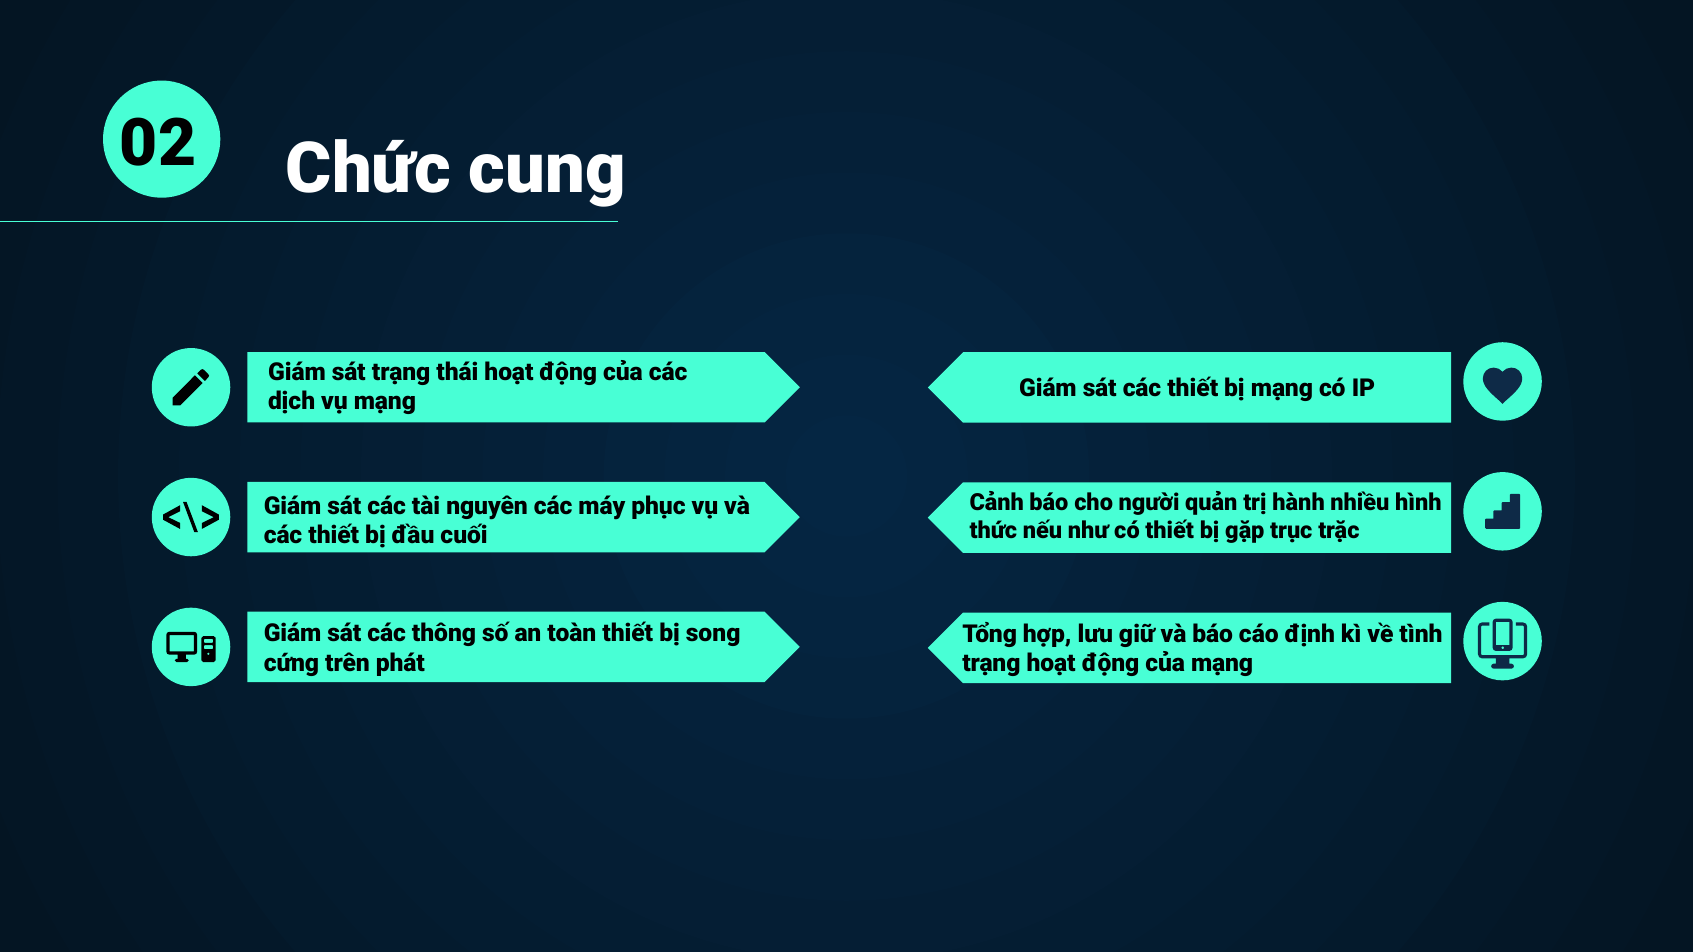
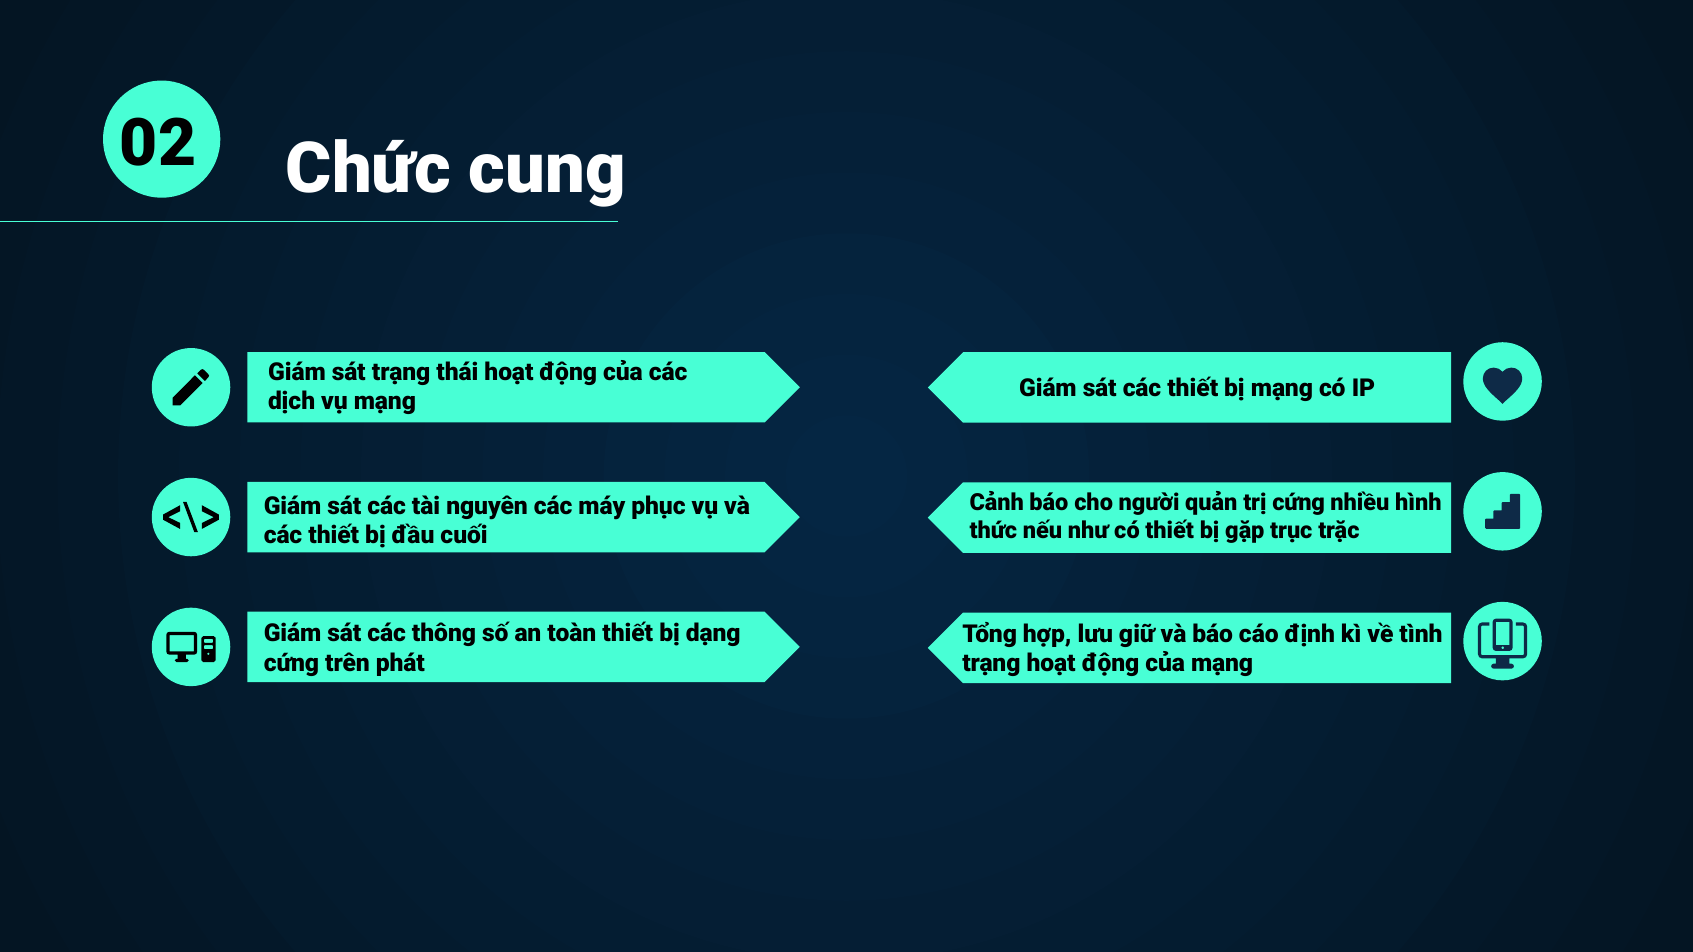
trị hành: hành -> cứng
song: song -> dạng
